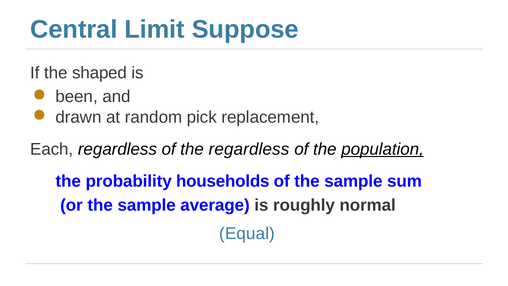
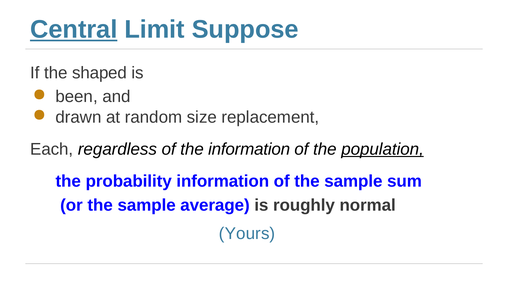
Central underline: none -> present
pick: pick -> size
the regardless: regardless -> information
probability households: households -> information
Equal: Equal -> Yours
